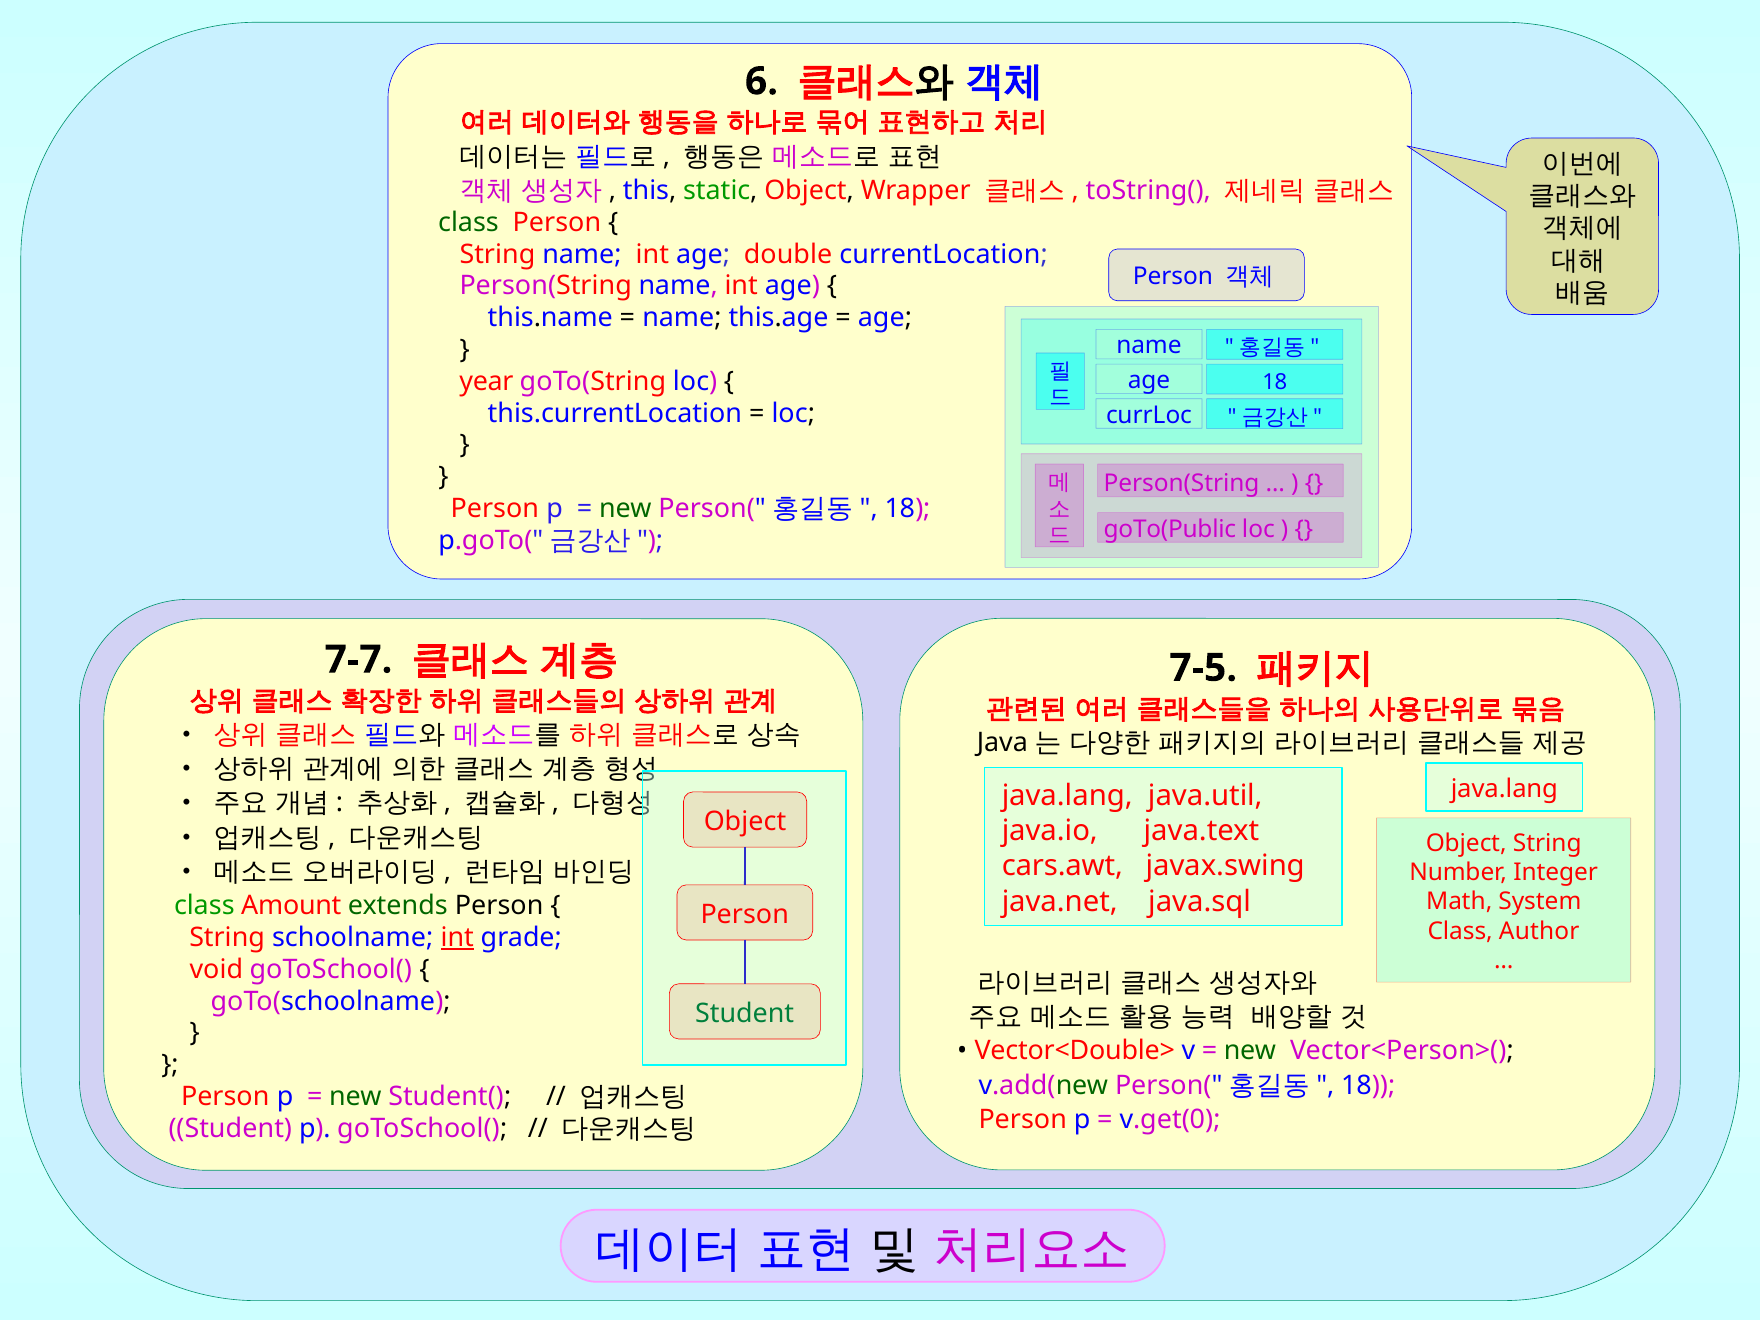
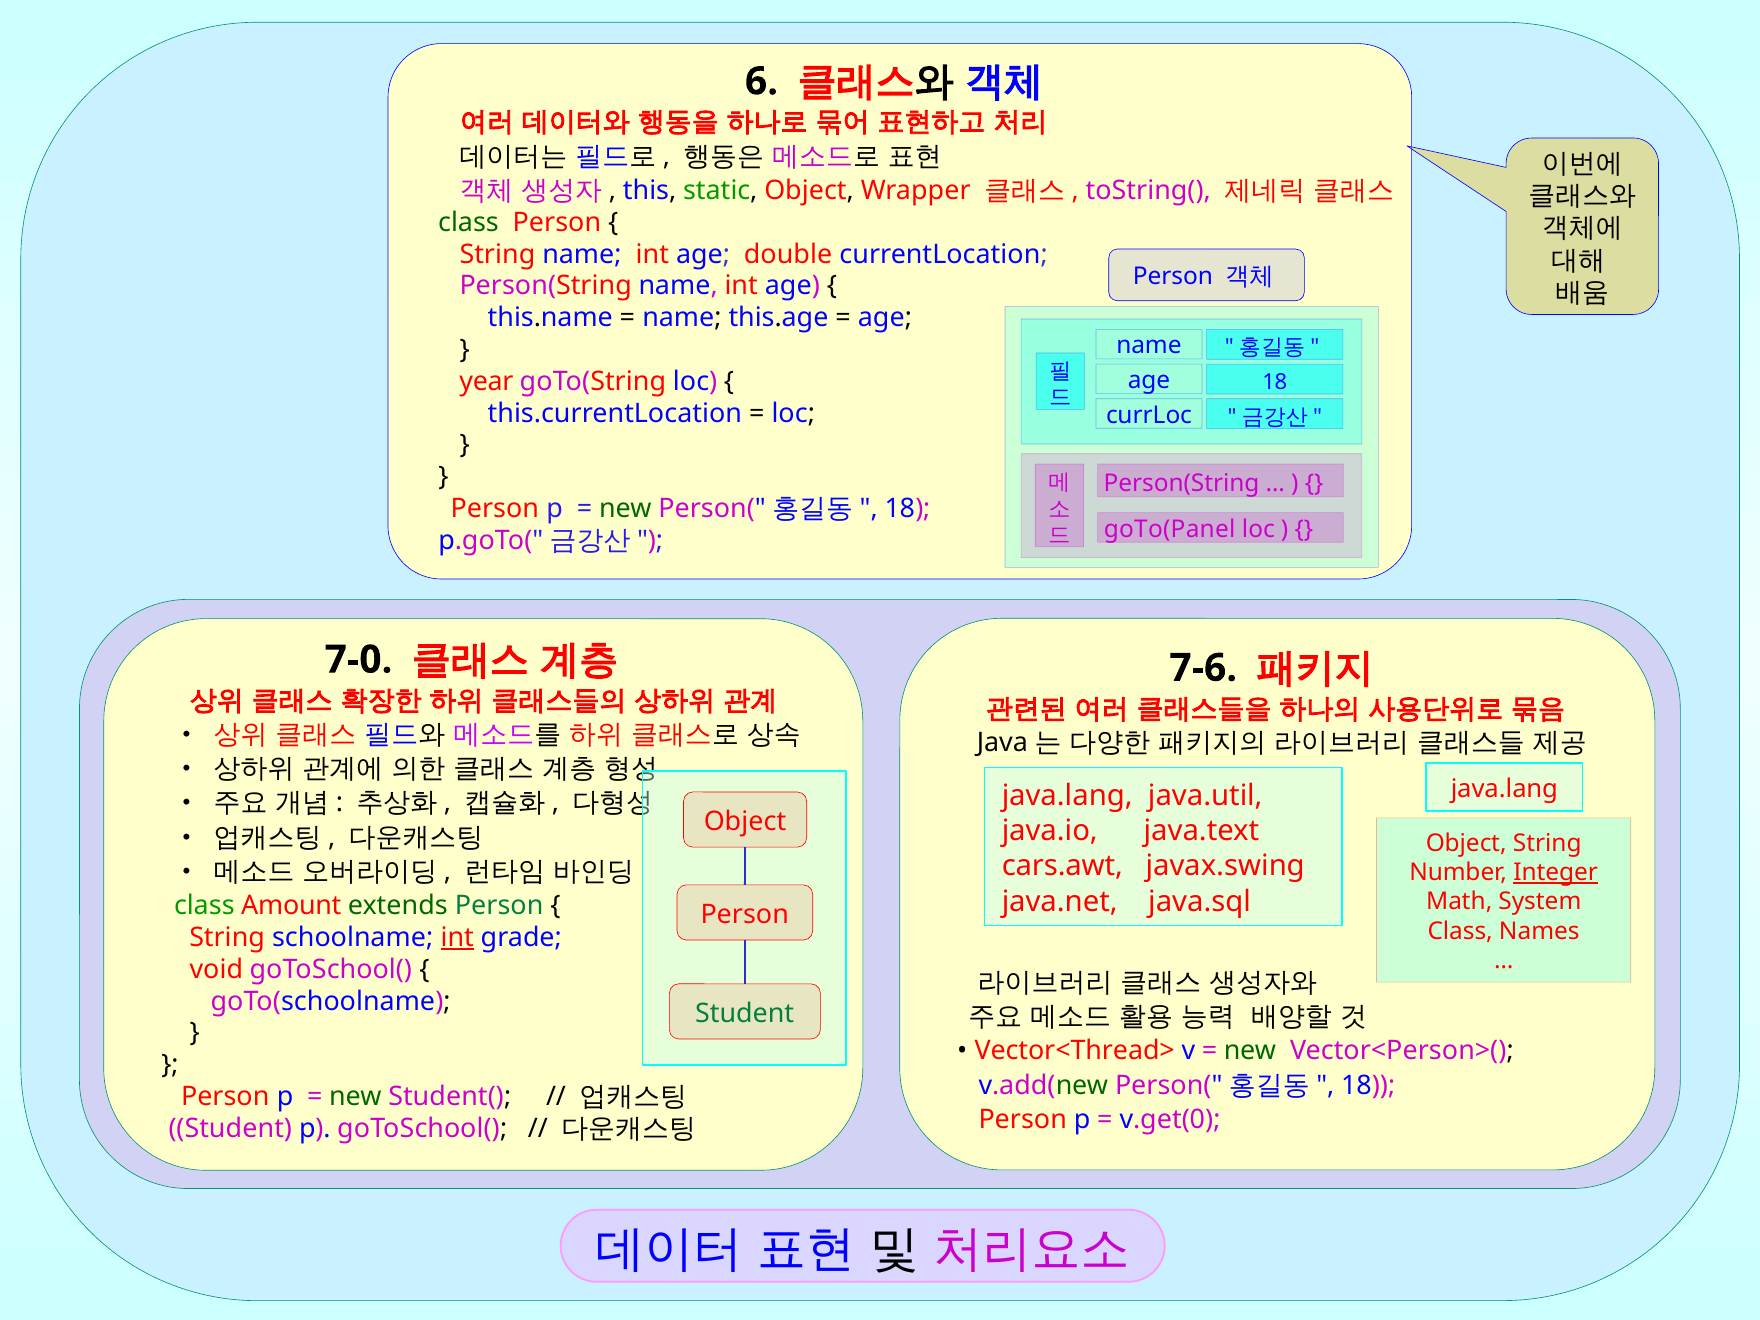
goTo(Public: goTo(Public -> goTo(Panel
7-7: 7-7 -> 7-0
7-5: 7-5 -> 7-6
Integer underline: none -> present
Person at (499, 906) colour: black -> green
Author: Author -> Names
Vector<Double>: Vector<Double> -> Vector<Thread>
